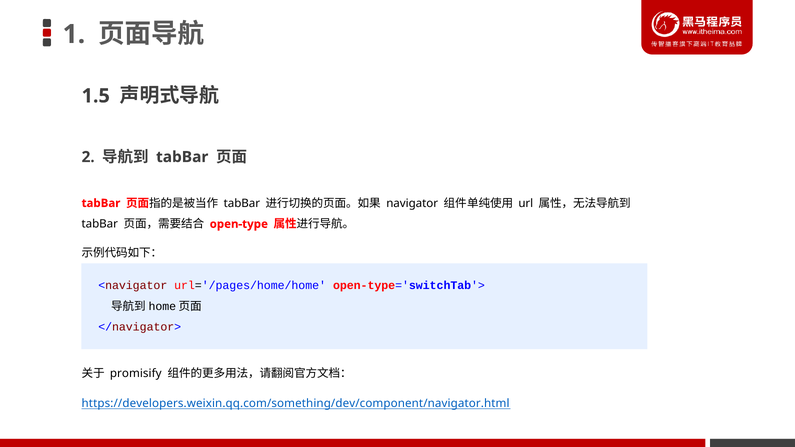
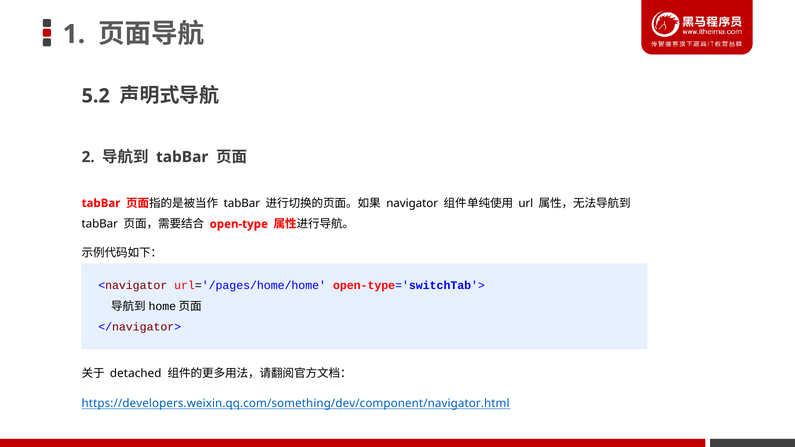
1.5: 1.5 -> 5.2
promisify: promisify -> detached
